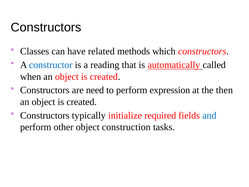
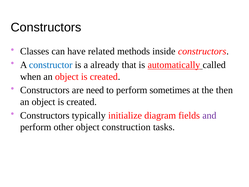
which: which -> inside
reading: reading -> already
expression: expression -> sometimes
required: required -> diagram
and colour: blue -> purple
